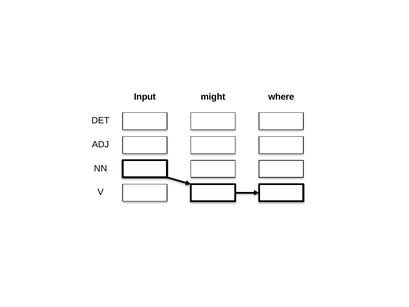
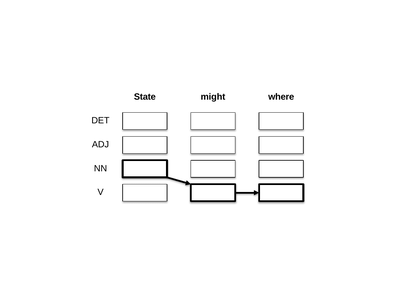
Input: Input -> State
